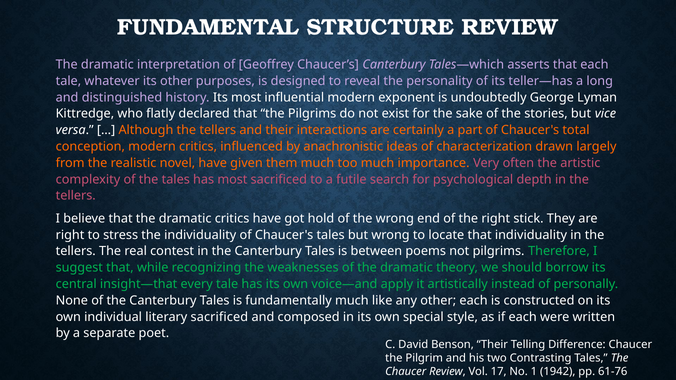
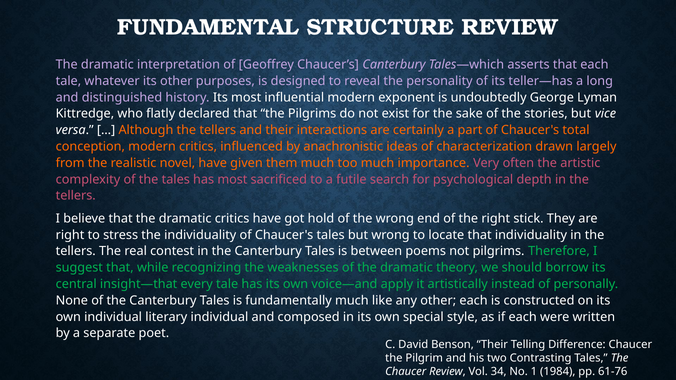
literary sacrificed: sacrificed -> individual
17: 17 -> 34
1942: 1942 -> 1984
